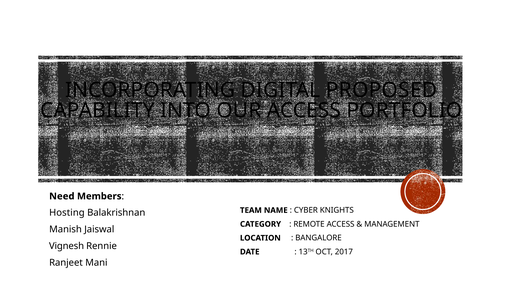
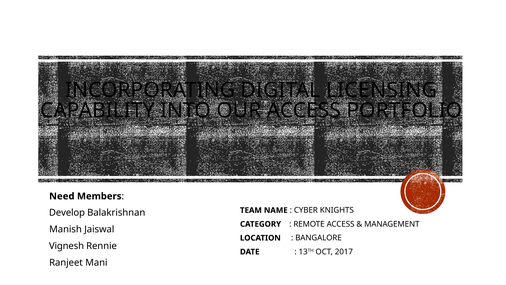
PROPOSED: PROPOSED -> LICENSING
Hosting: Hosting -> Develop
